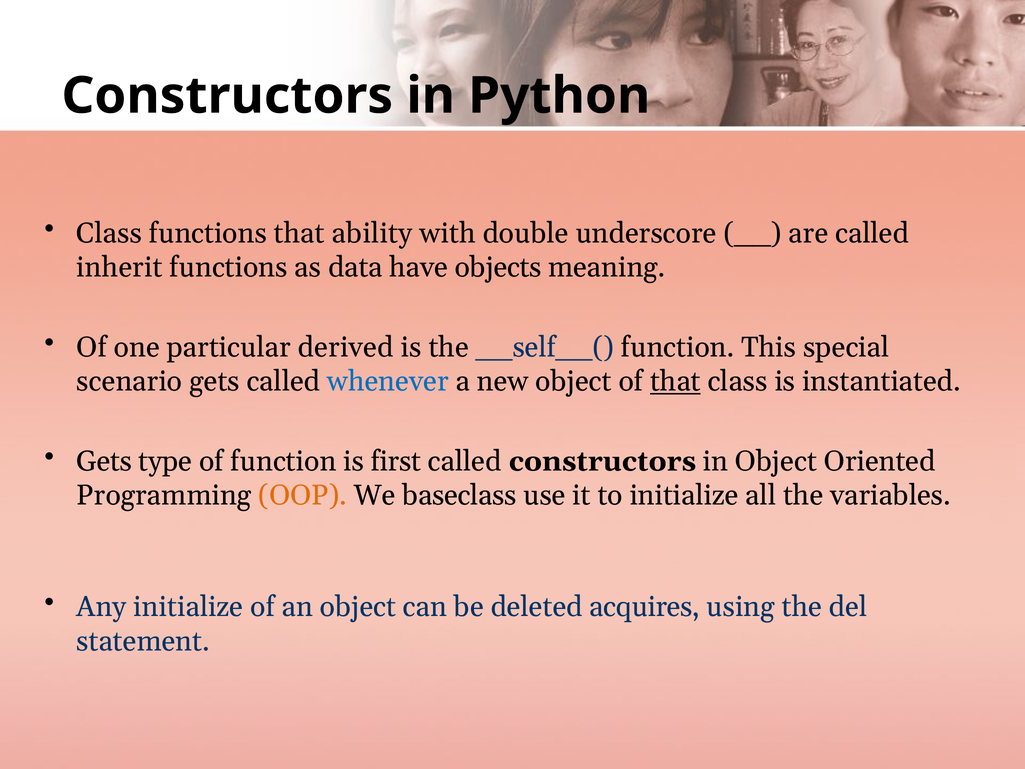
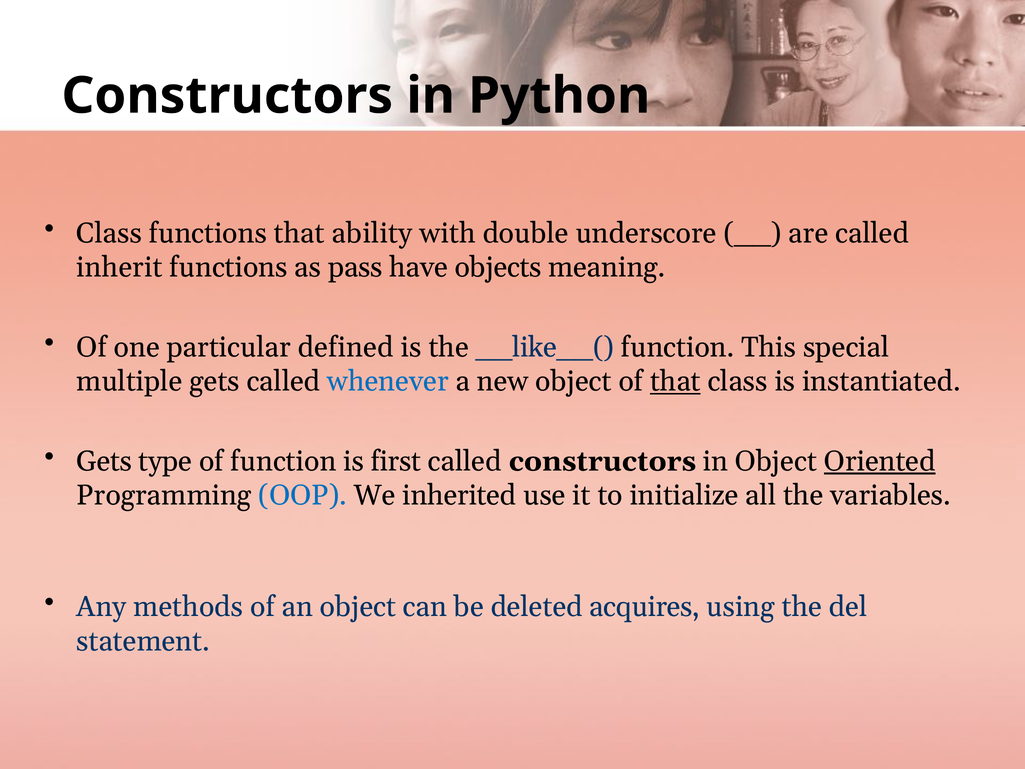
data: data -> pass
derived: derived -> defined
__self__(: __self__( -> __like__(
scenario: scenario -> multiple
Oriented underline: none -> present
OOP colour: orange -> blue
baseclass: baseclass -> inherited
Any initialize: initialize -> methods
